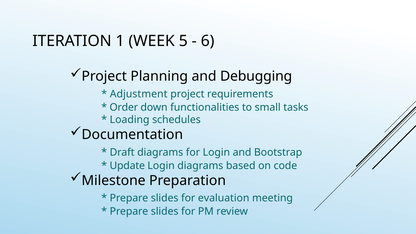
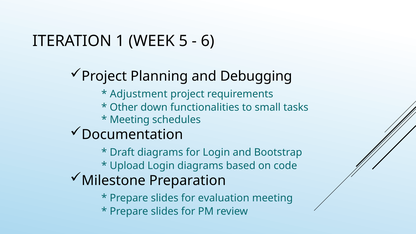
Order: Order -> Other
Loading at (130, 120): Loading -> Meeting
Update: Update -> Upload
